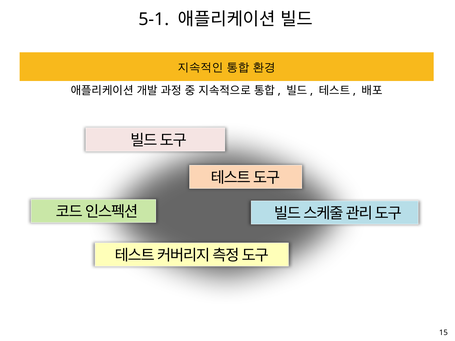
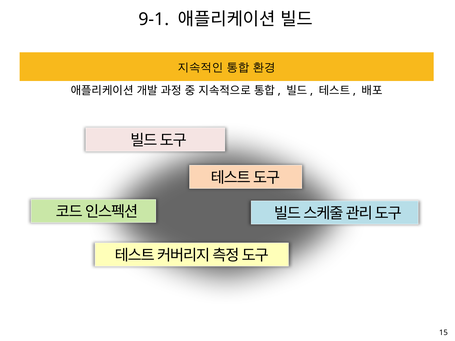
5-1: 5-1 -> 9-1
